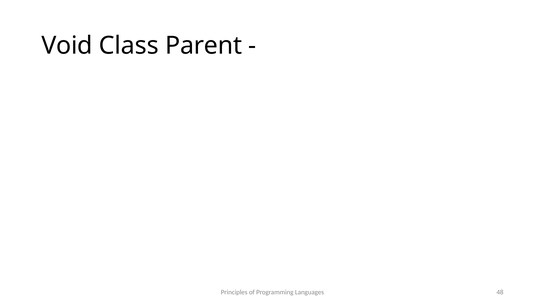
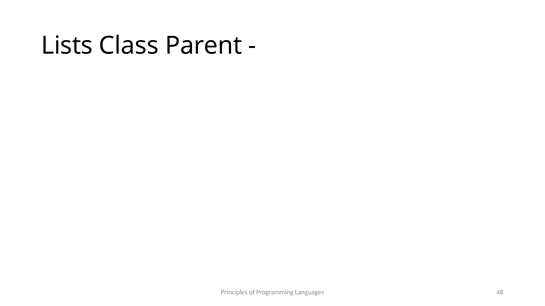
Void: Void -> Lists
